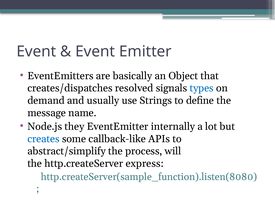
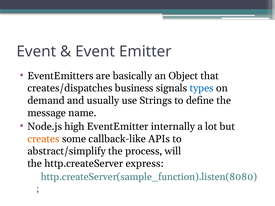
resolved: resolved -> business
they: they -> high
creates colour: blue -> orange
